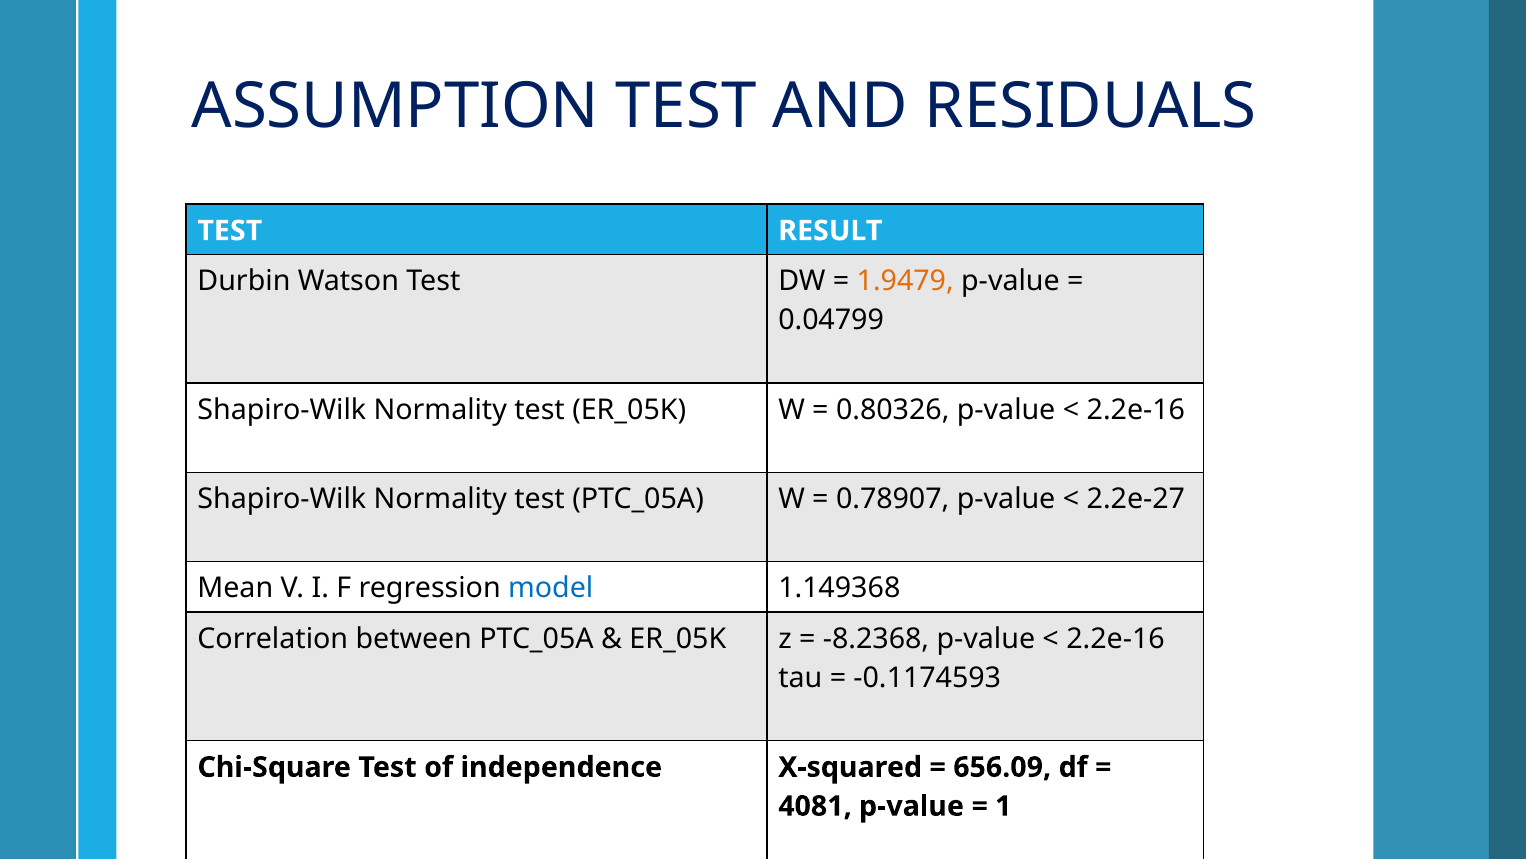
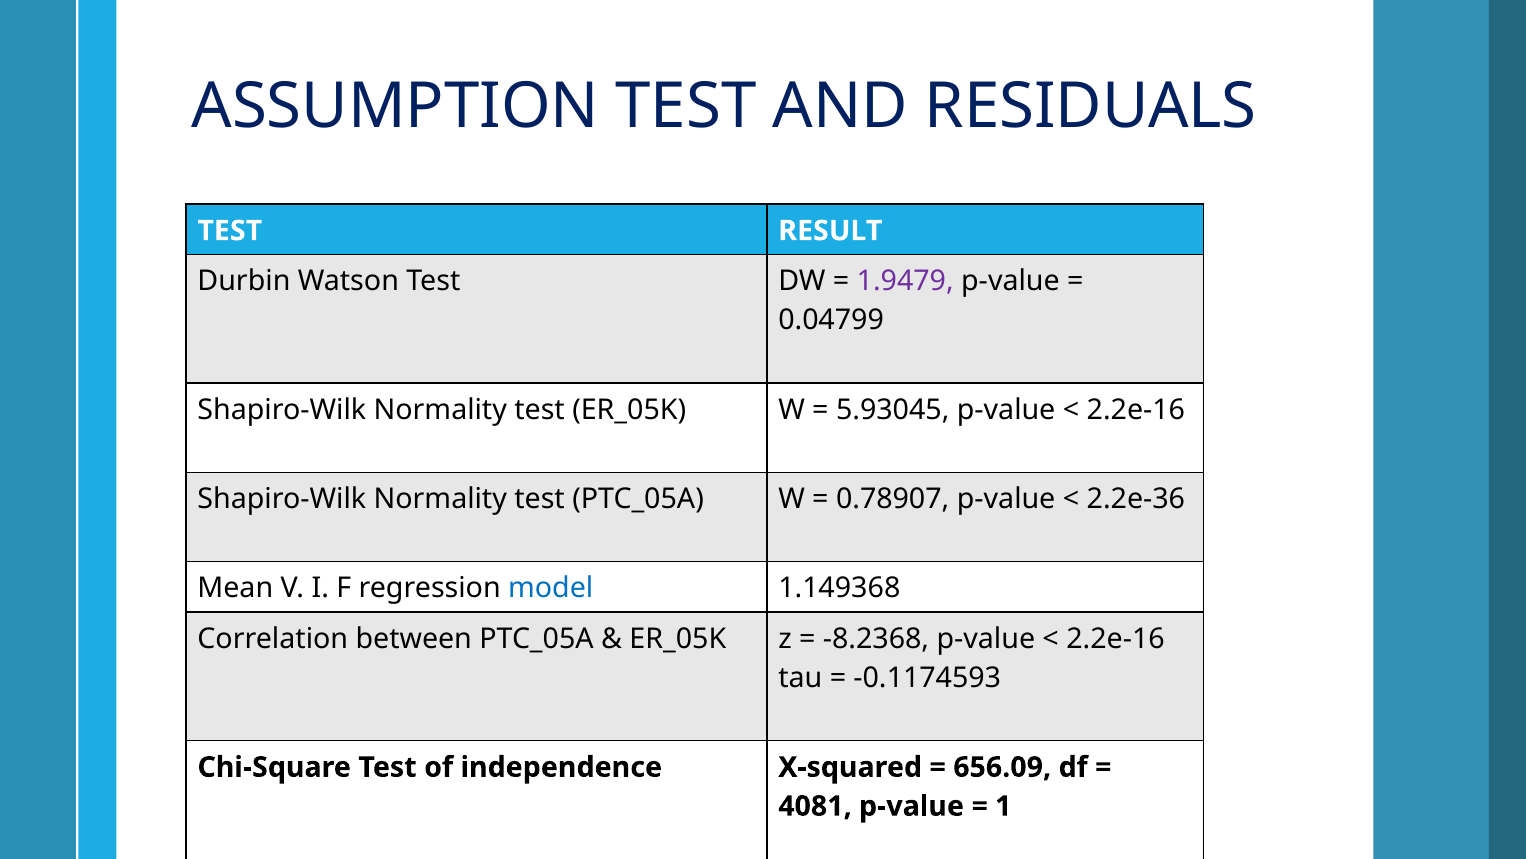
1.9479 colour: orange -> purple
0.80326: 0.80326 -> 5.93045
2.2e-27: 2.2e-27 -> 2.2e-36
